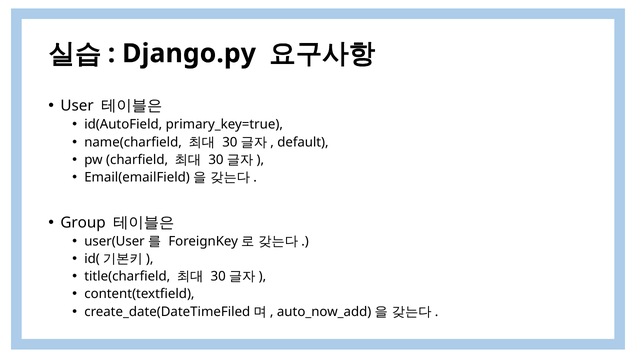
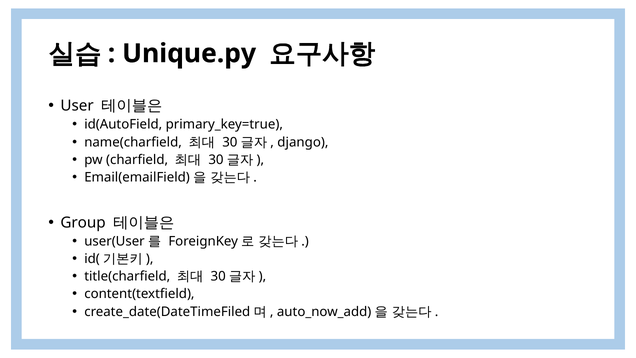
Django.py: Django.py -> Unique.py
default: default -> django
